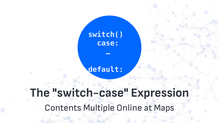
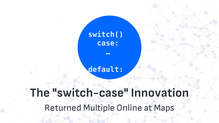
Expression: Expression -> Innovation
Contents: Contents -> Returned
